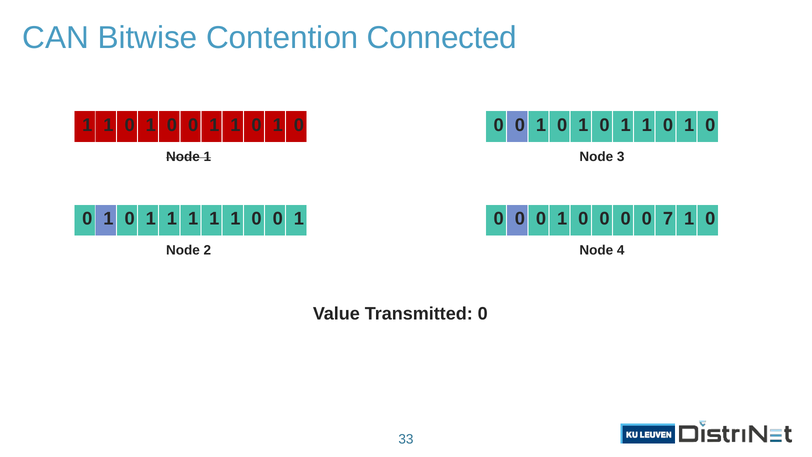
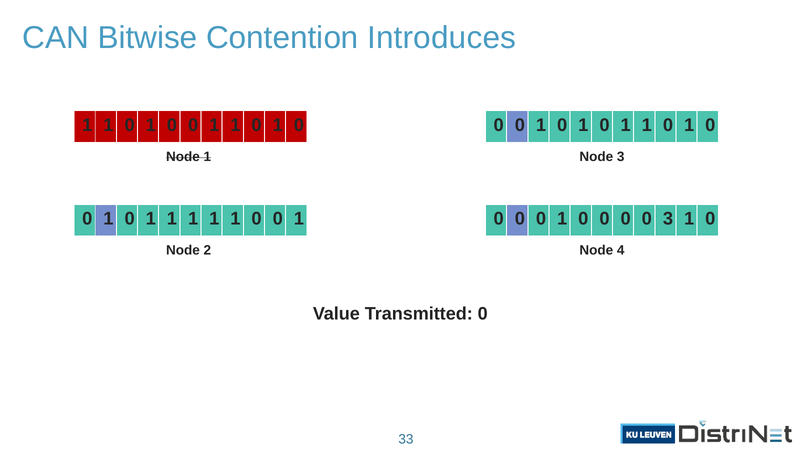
Connected: Connected -> Introduces
0 7: 7 -> 3
